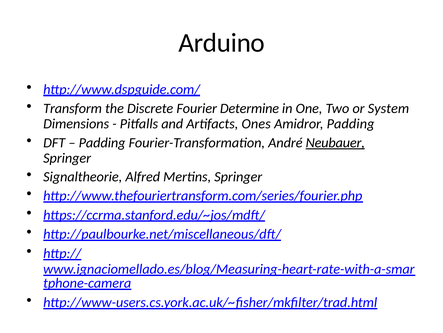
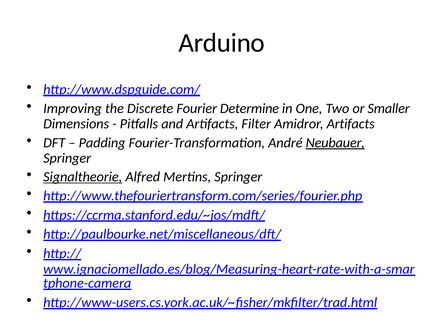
Transform: Transform -> Improving
System: System -> Smaller
Ones: Ones -> Filter
Amidror Padding: Padding -> Artifacts
Signaltheorie underline: none -> present
